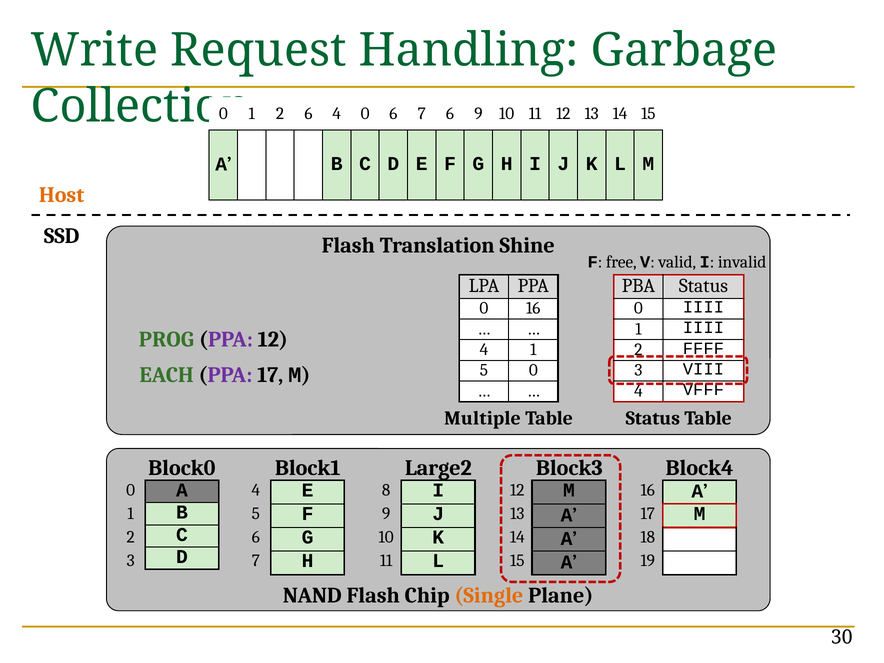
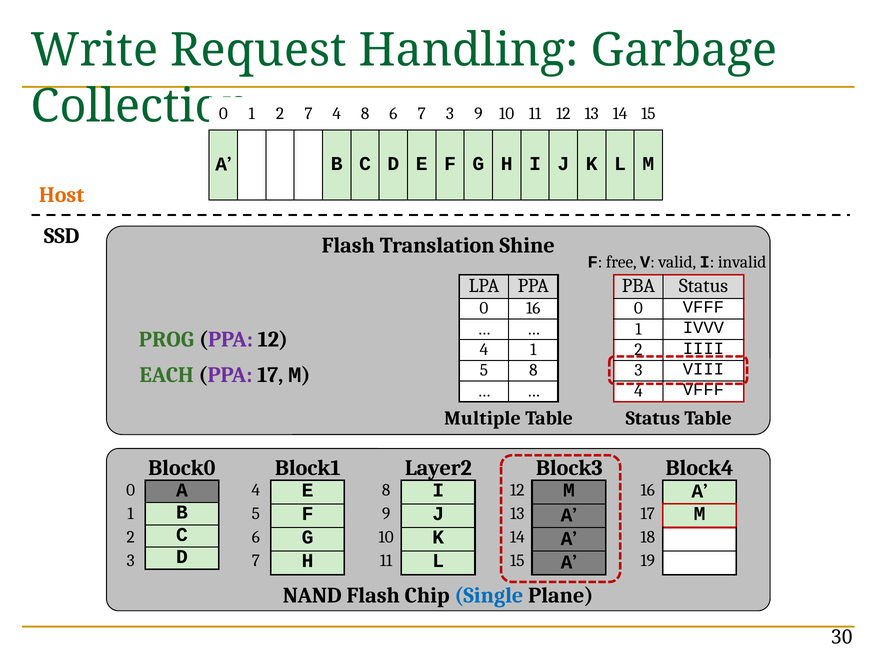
2 6: 6 -> 7
4 0: 0 -> 8
7 6: 6 -> 3
0 IIII: IIII -> VFFF
1 IIII: IIII -> IVVV
FFFF: FFFF -> IIII
5 0: 0 -> 8
Large2: Large2 -> Layer2
Single colour: orange -> blue
